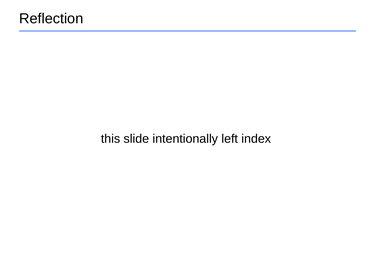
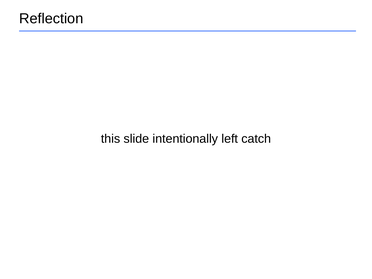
index: index -> catch
